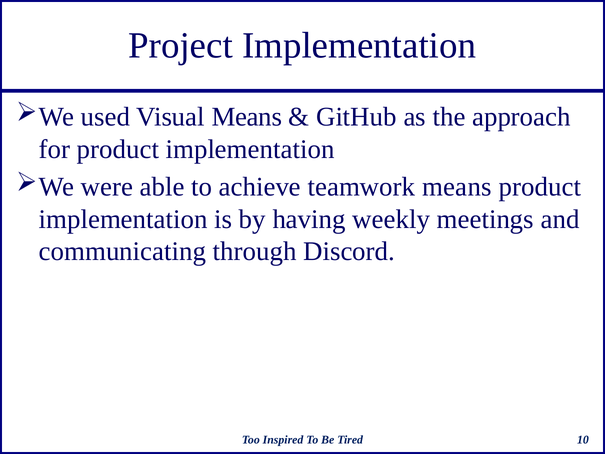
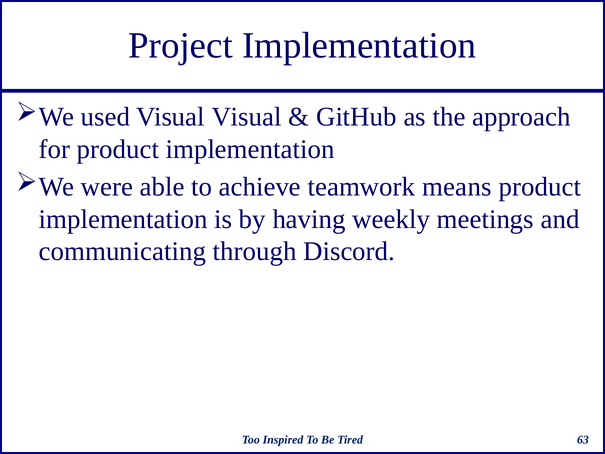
Visual Means: Means -> Visual
10: 10 -> 63
